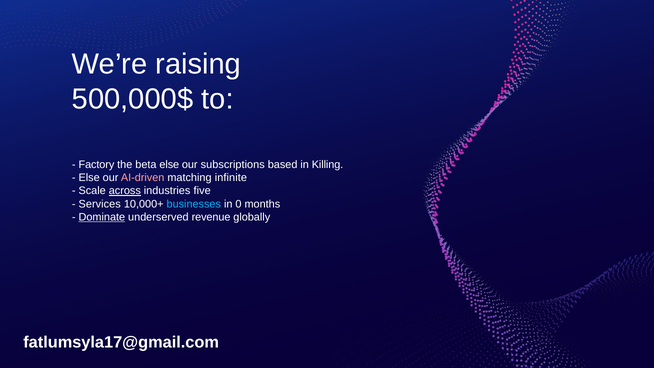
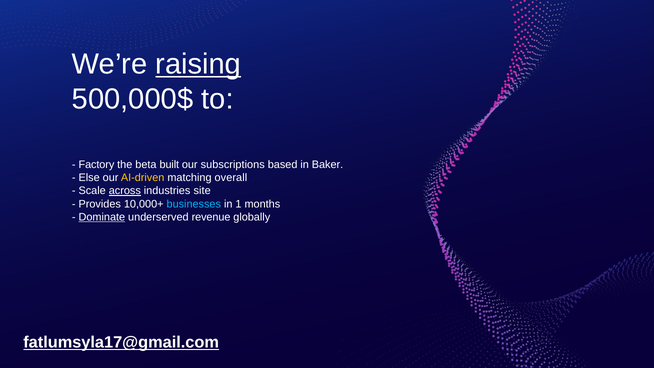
raising underline: none -> present
beta else: else -> built
Killing: Killing -> Baker
AI-driven colour: pink -> yellow
infinite: infinite -> overall
five: five -> site
Services: Services -> Provides
0: 0 -> 1
fatlumsyla17@gmail.com underline: none -> present
